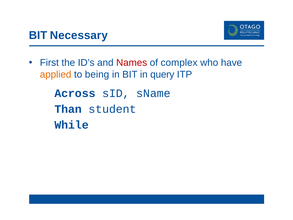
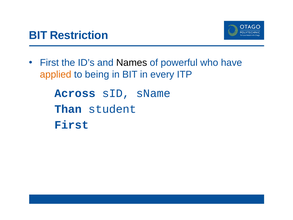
Necessary: Necessary -> Restriction
Names colour: red -> black
complex: complex -> powerful
query: query -> every
While at (72, 125): While -> First
